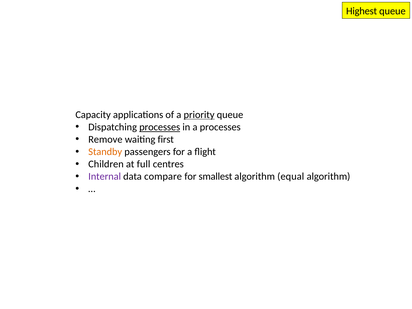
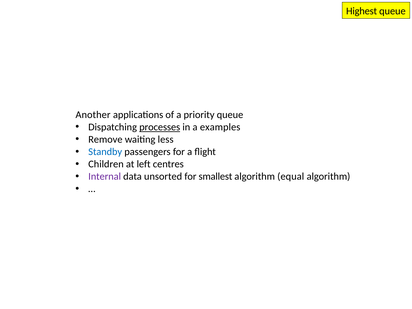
Capacity: Capacity -> Another
priority underline: present -> none
a processes: processes -> examples
first: first -> less
Standby colour: orange -> blue
full: full -> left
compare: compare -> unsorted
